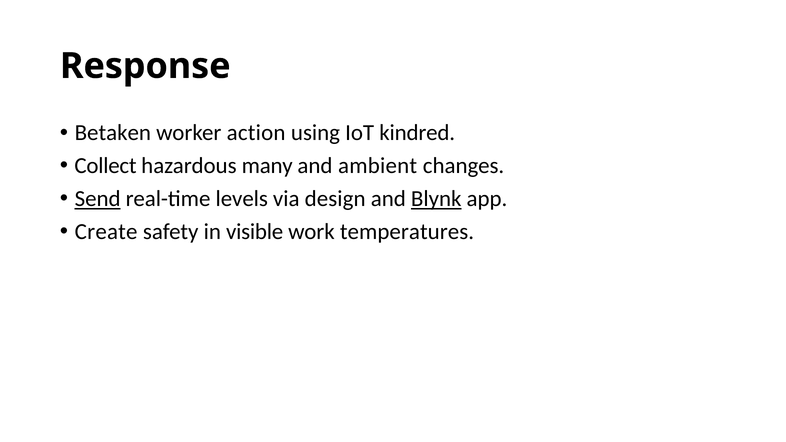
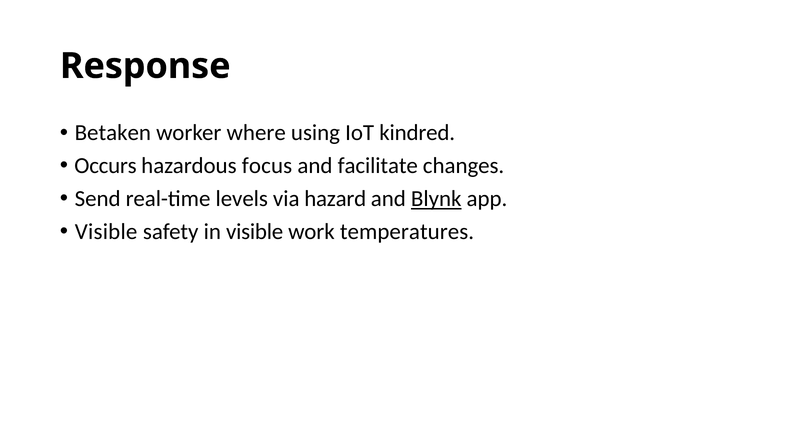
action: action -> where
Collect: Collect -> Occurs
many: many -> focus
ambient: ambient -> facilitate
Send underline: present -> none
design: design -> hazard
Create at (106, 232): Create -> Visible
